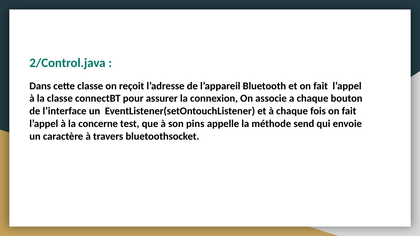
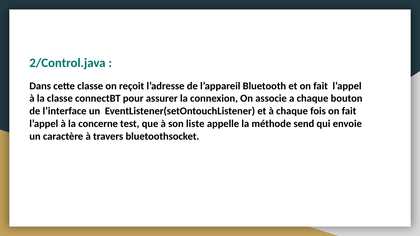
pins: pins -> liste
